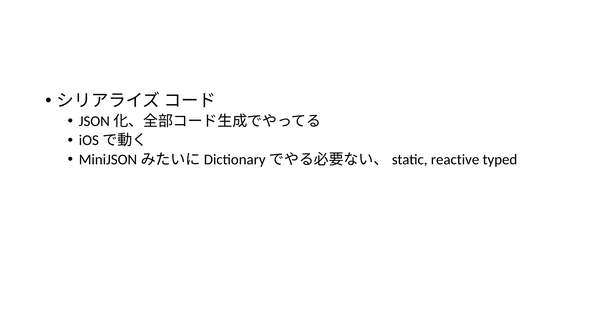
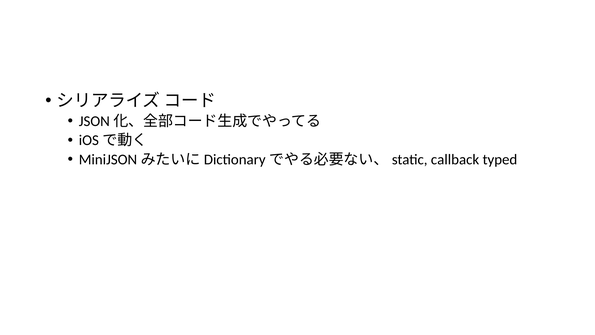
reactive: reactive -> callback
